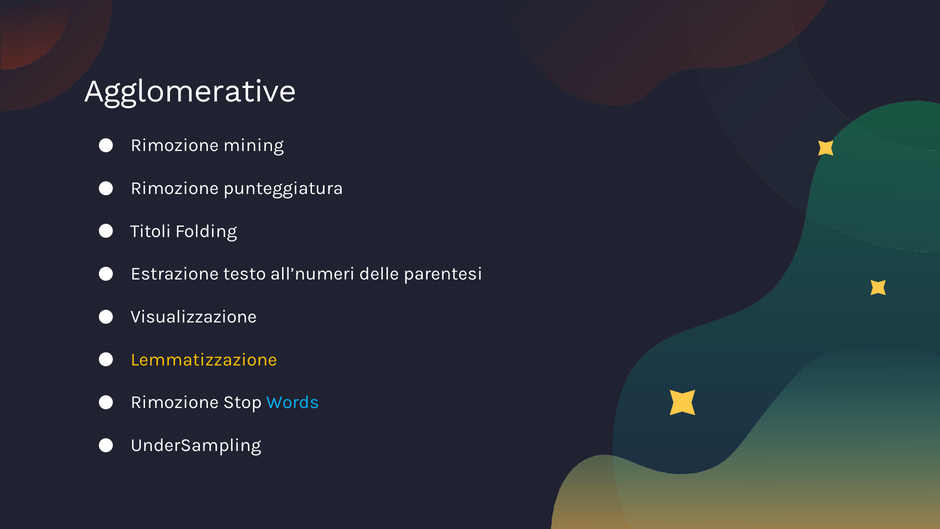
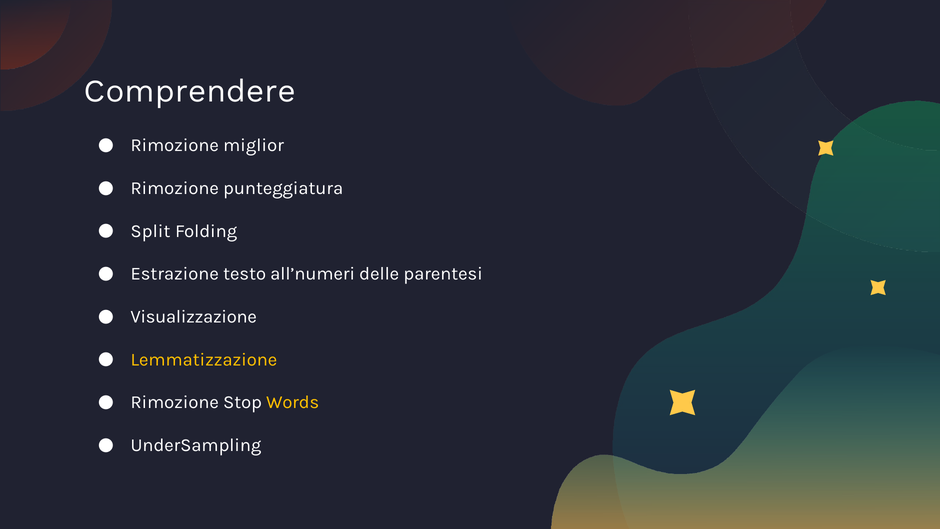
Agglomerative: Agglomerative -> Comprendere
mining: mining -> miglior
Titoli: Titoli -> Split
Words colour: light blue -> yellow
